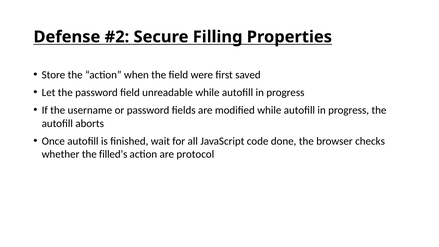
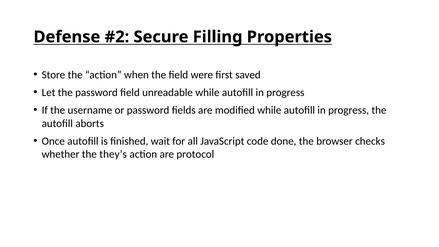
filled’s: filled’s -> they’s
